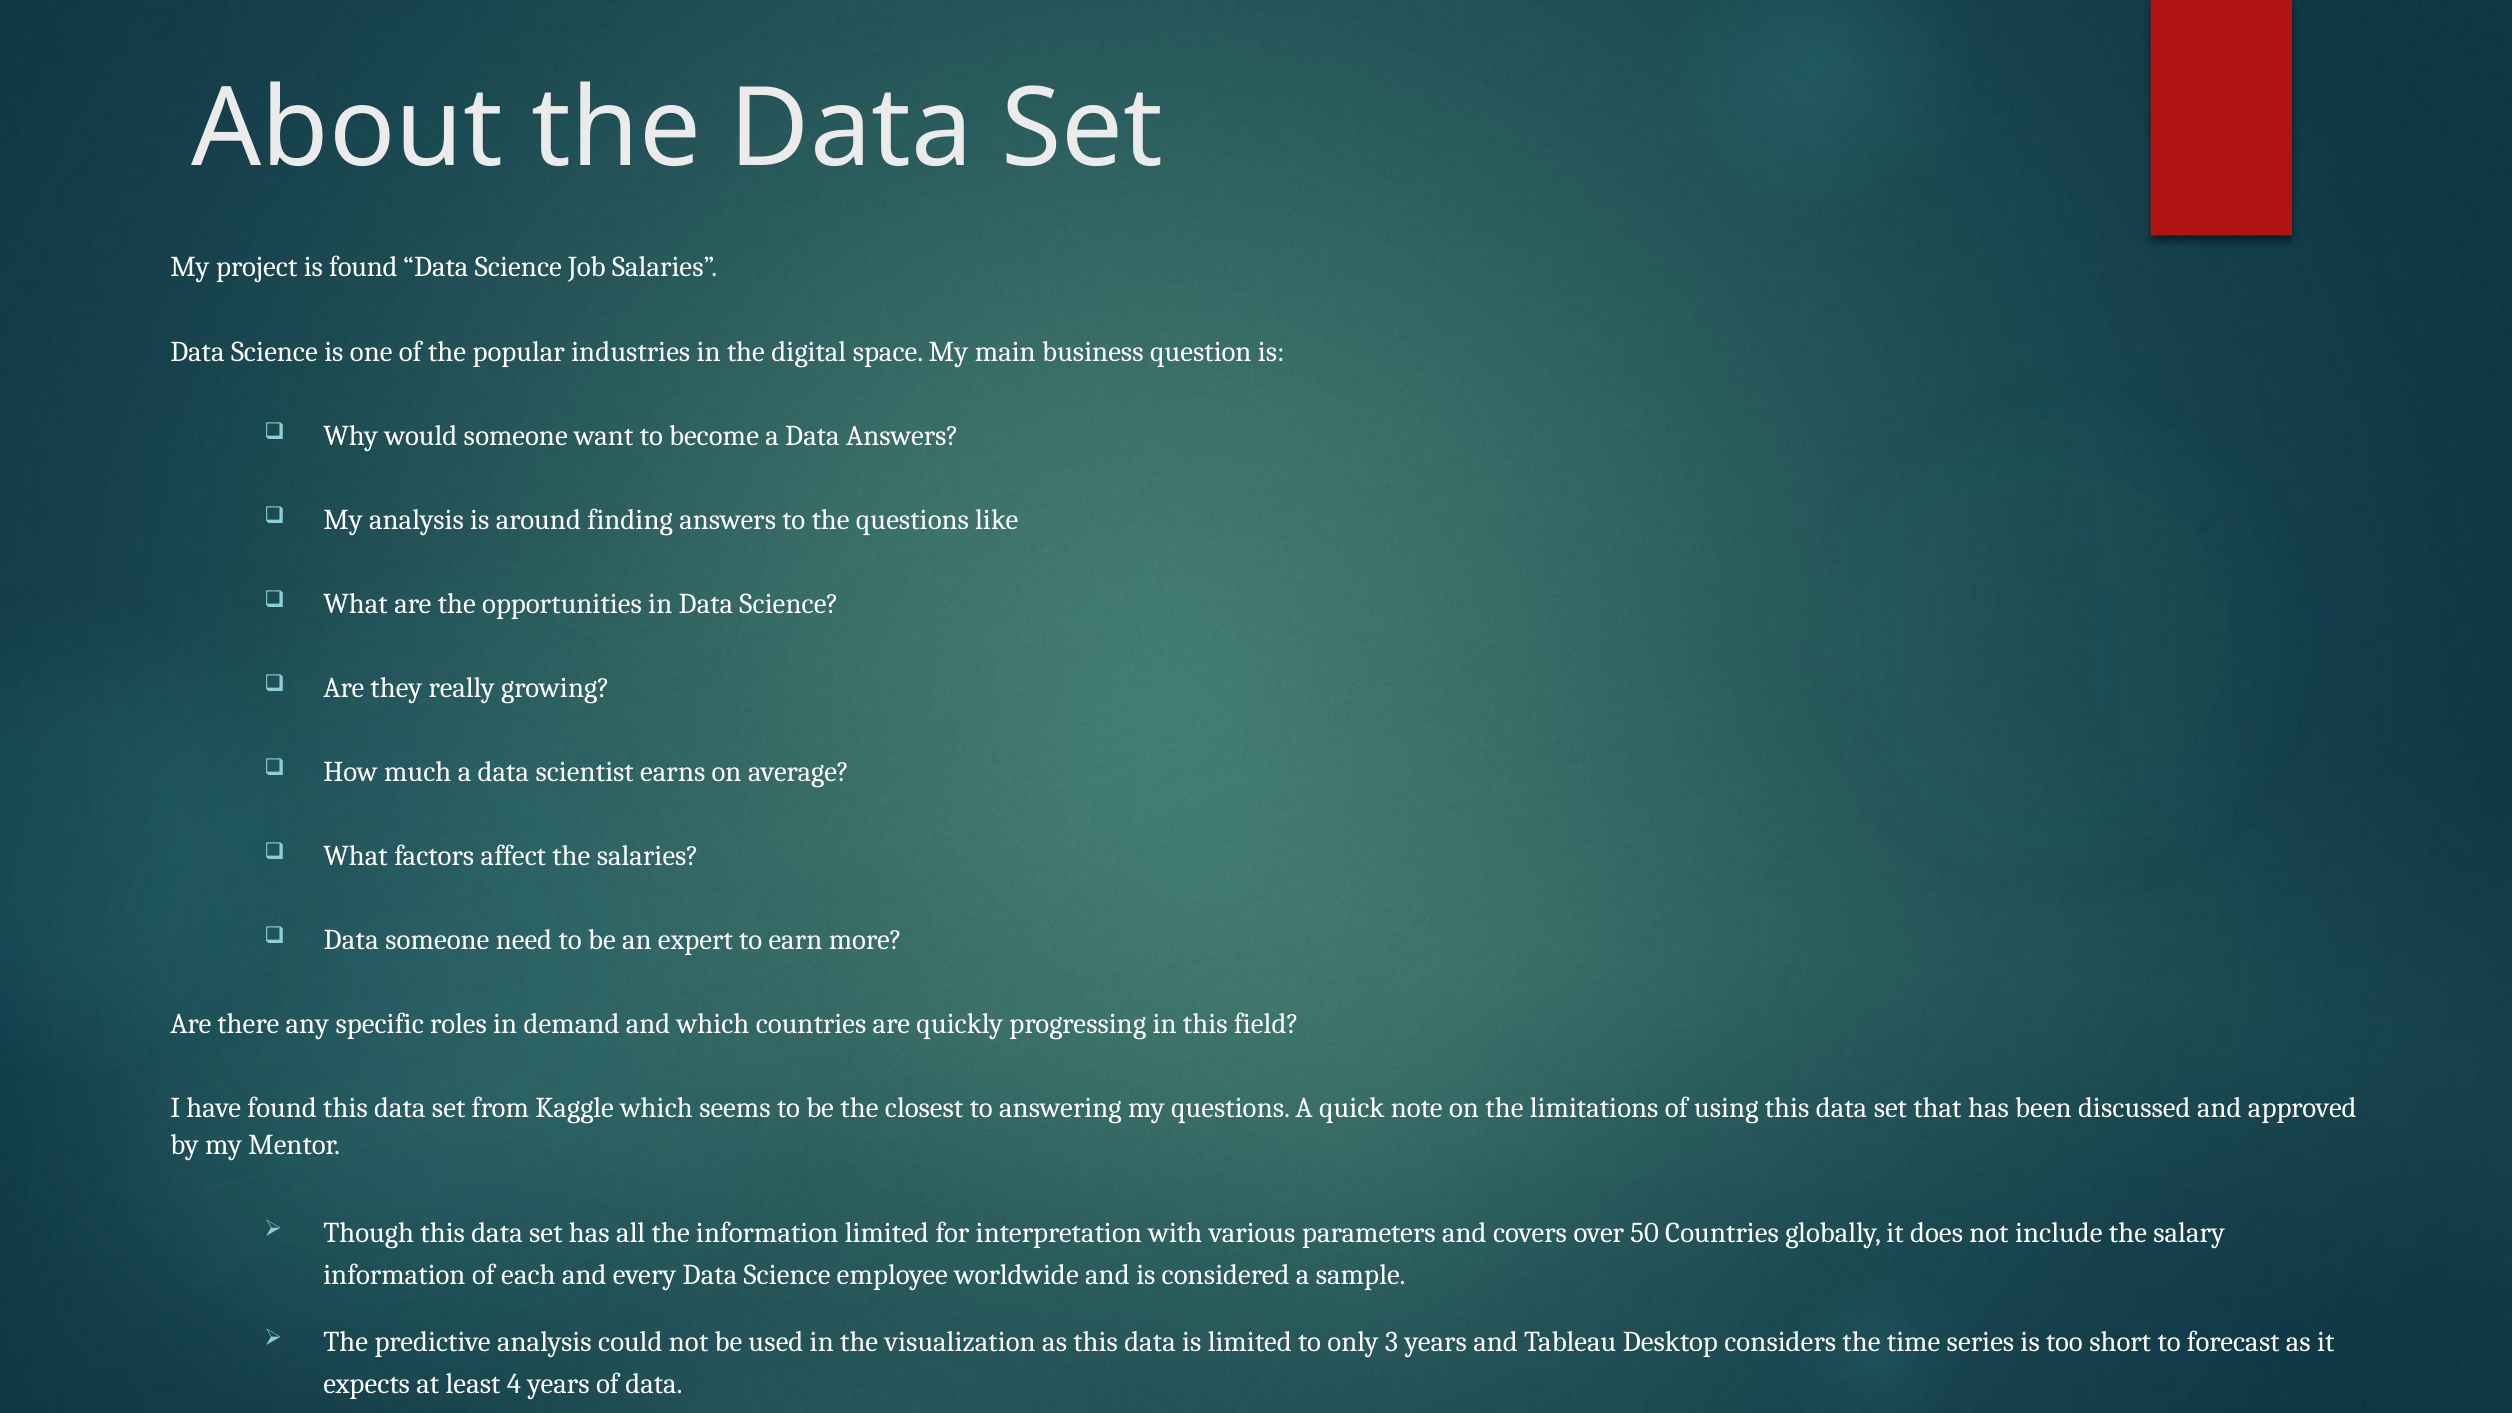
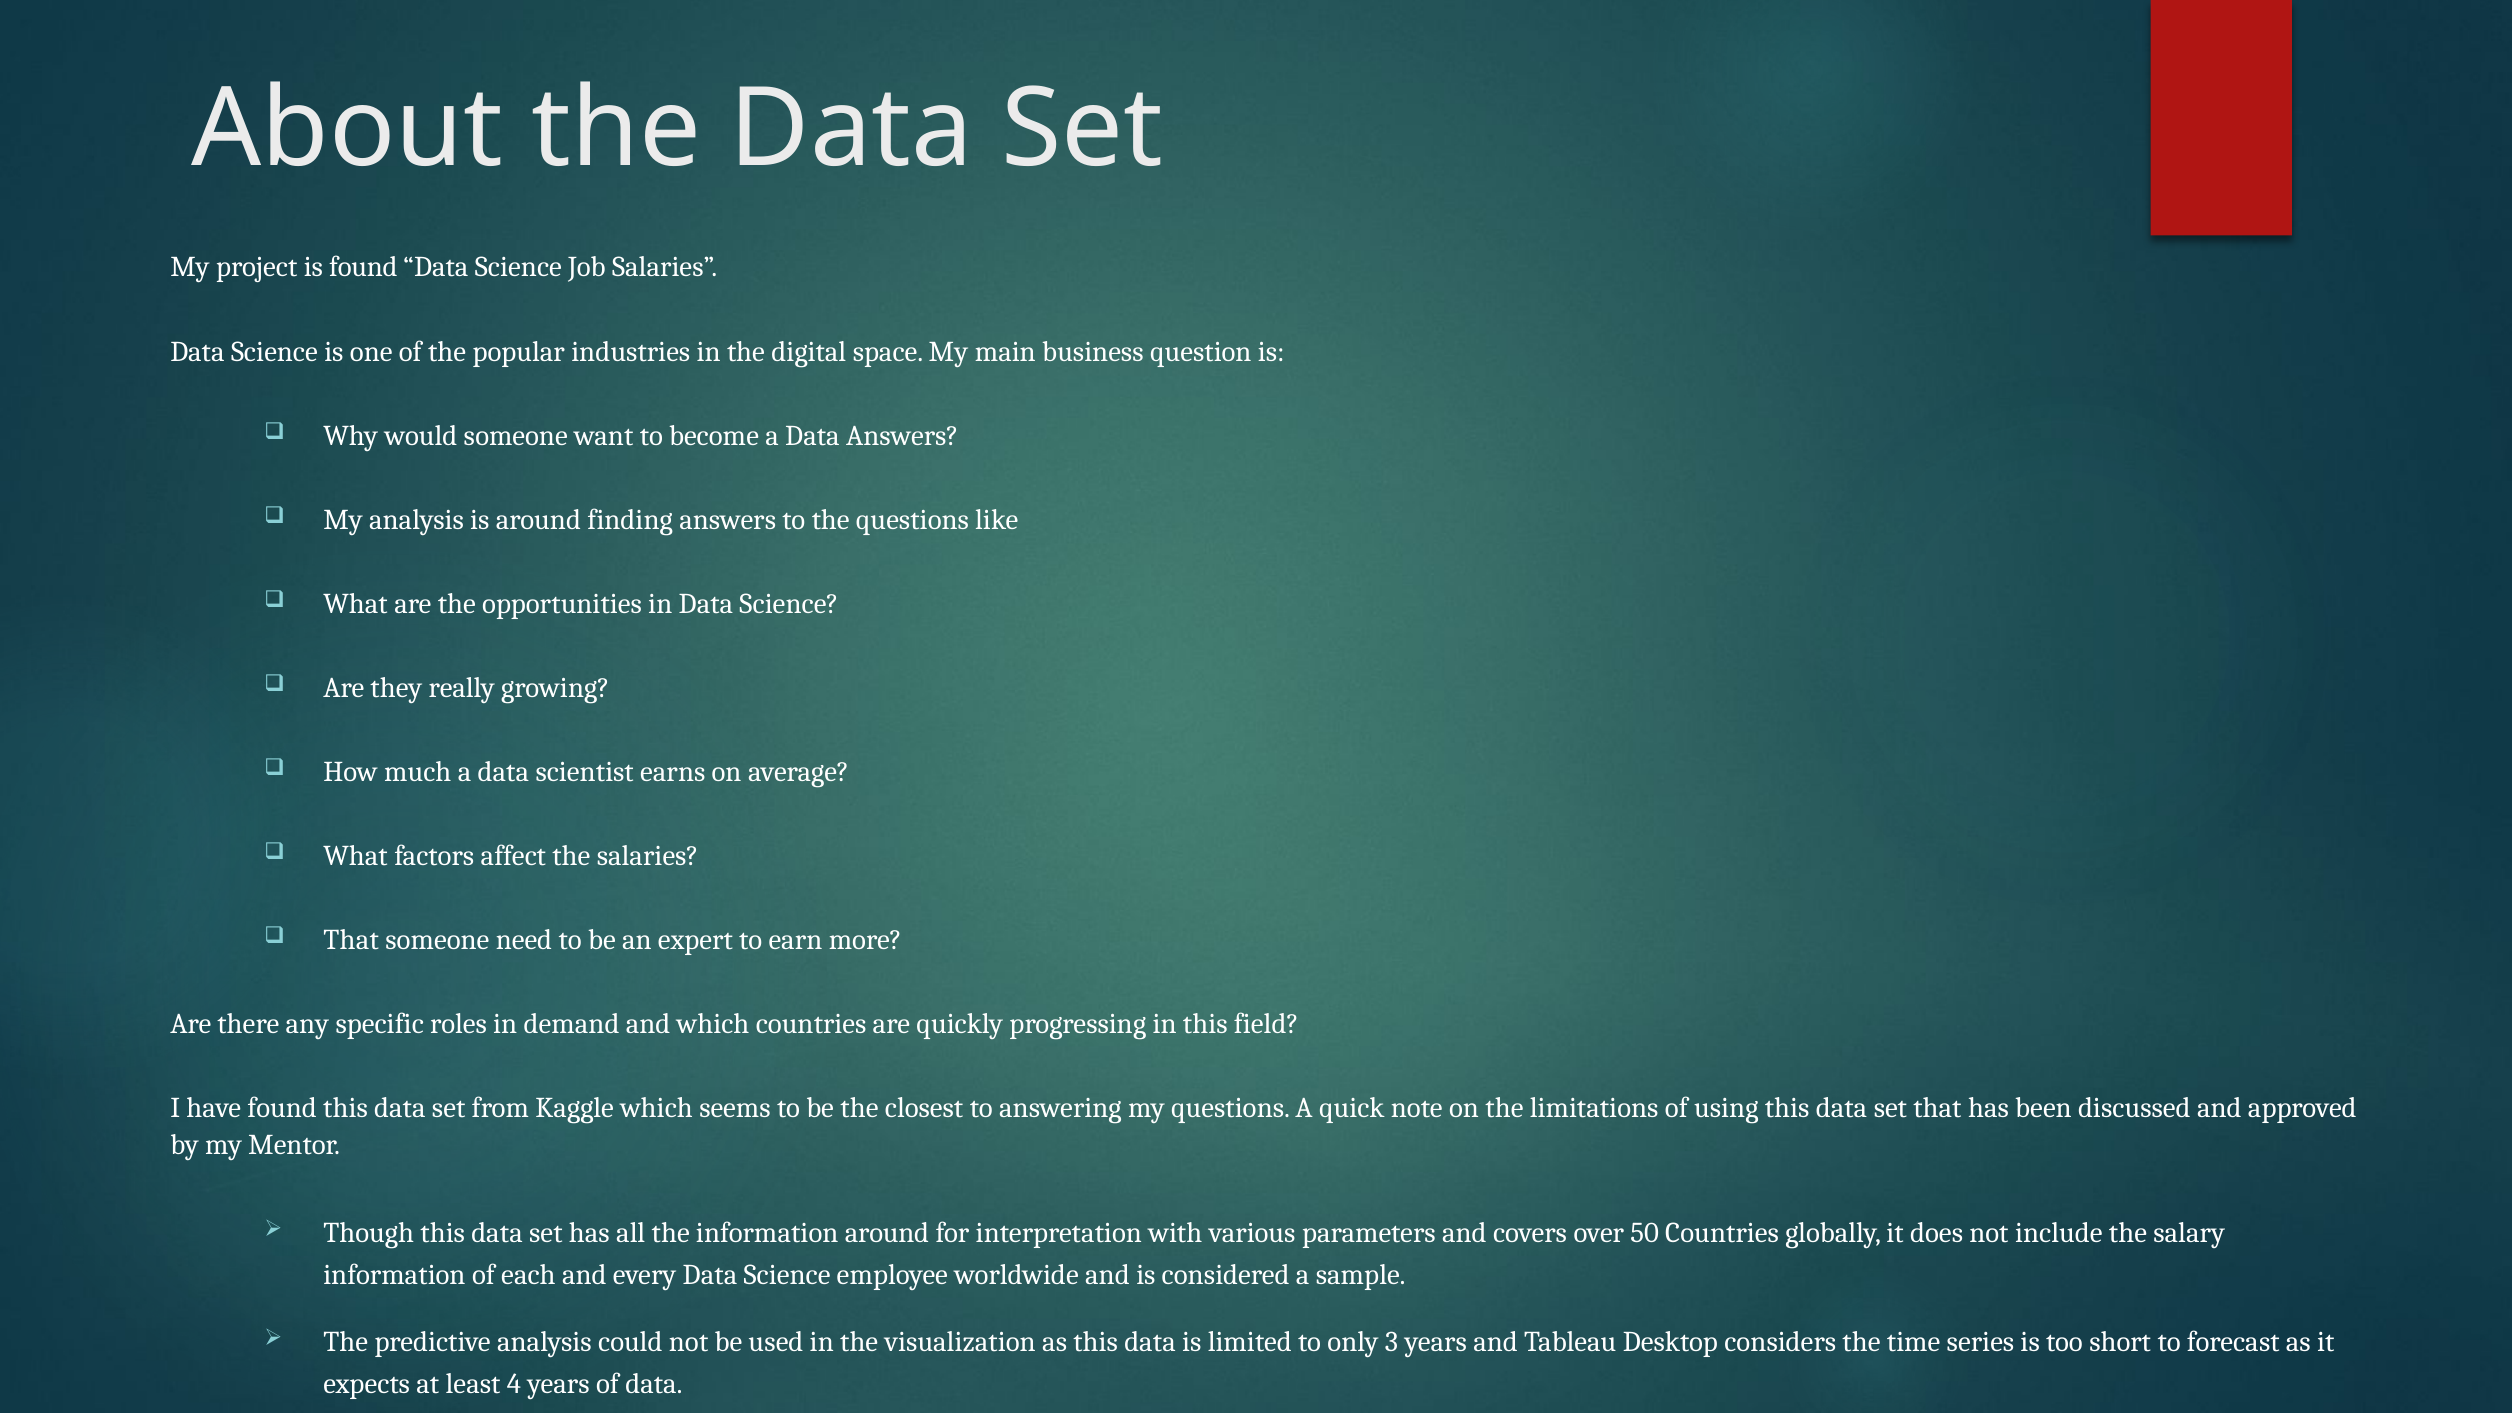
Data at (351, 940): Data -> That
information limited: limited -> around
